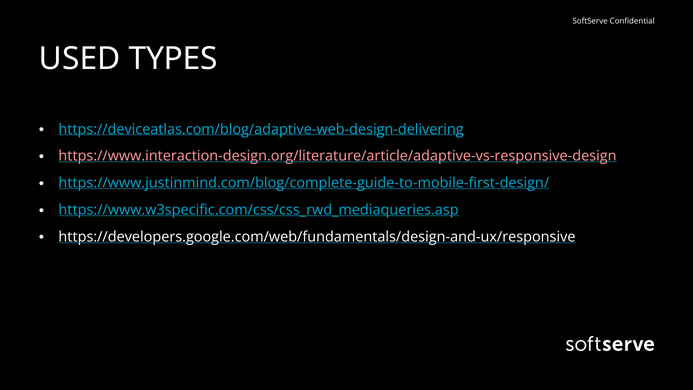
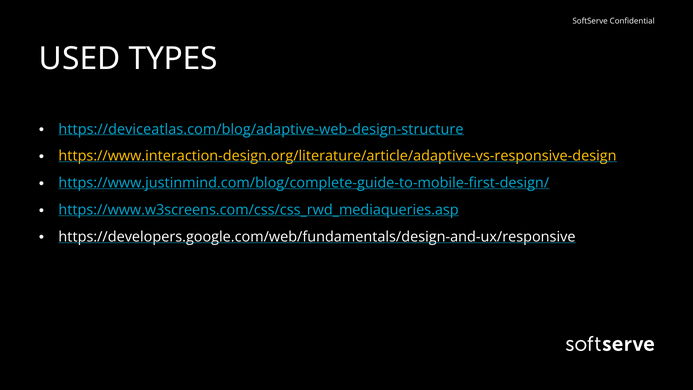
https://deviceatlas.com/blog/adaptive-web-design-delivering: https://deviceatlas.com/blog/adaptive-web-design-delivering -> https://deviceatlas.com/blog/adaptive-web-design-structure
https://www.interaction-design.org/literature/article/adaptive-vs-responsive-design colour: pink -> yellow
https://www.w3specific.com/css/css_rwd_mediaqueries.asp: https://www.w3specific.com/css/css_rwd_mediaqueries.asp -> https://www.w3screens.com/css/css_rwd_mediaqueries.asp
